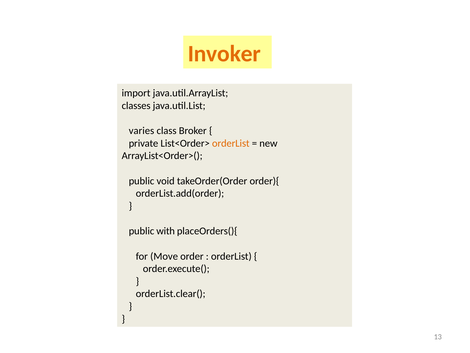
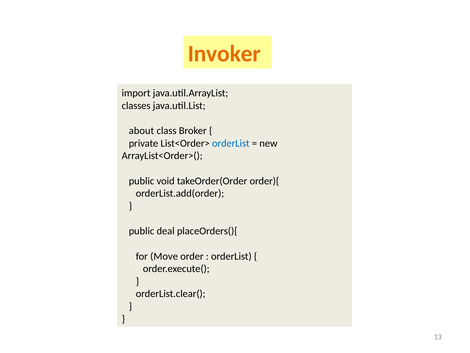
varies: varies -> about
orderList at (231, 143) colour: orange -> blue
with: with -> deal
